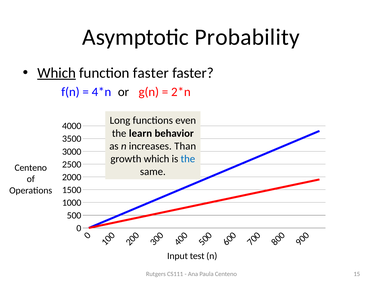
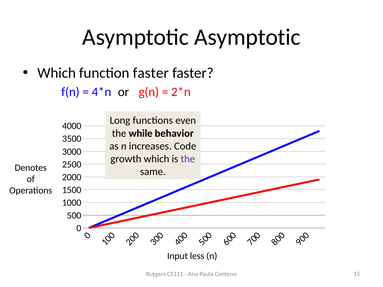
Asymptotic Probability: Probability -> Asymptotic
Which at (57, 73) underline: present -> none
learn: learn -> while
Than: Than -> Code
the at (188, 159) colour: blue -> purple
Centeno at (31, 168): Centeno -> Denotes
test: test -> less
